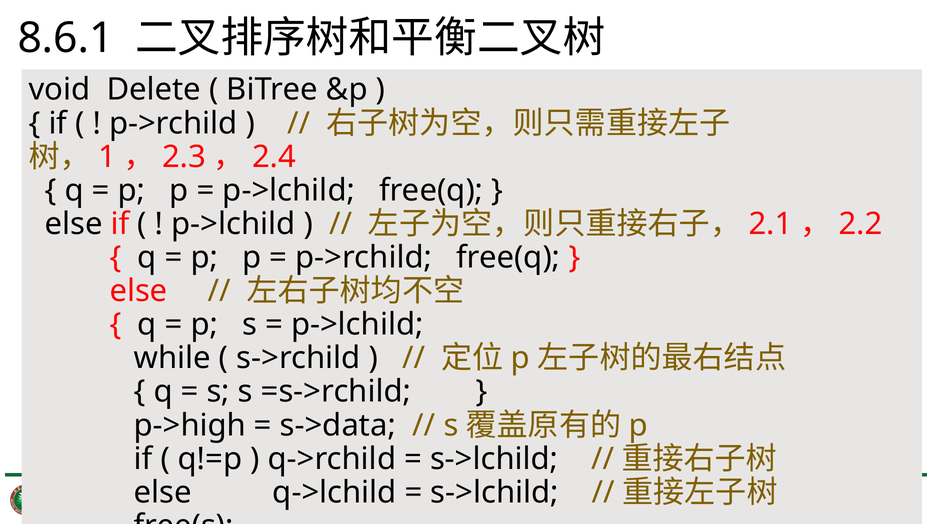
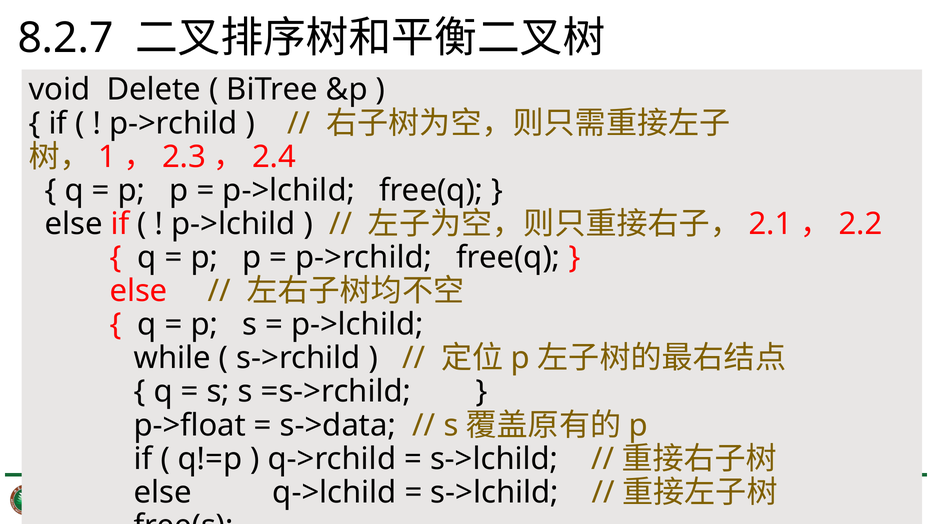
8.6.1: 8.6.1 -> 8.2.7
p->high: p->high -> p->float
